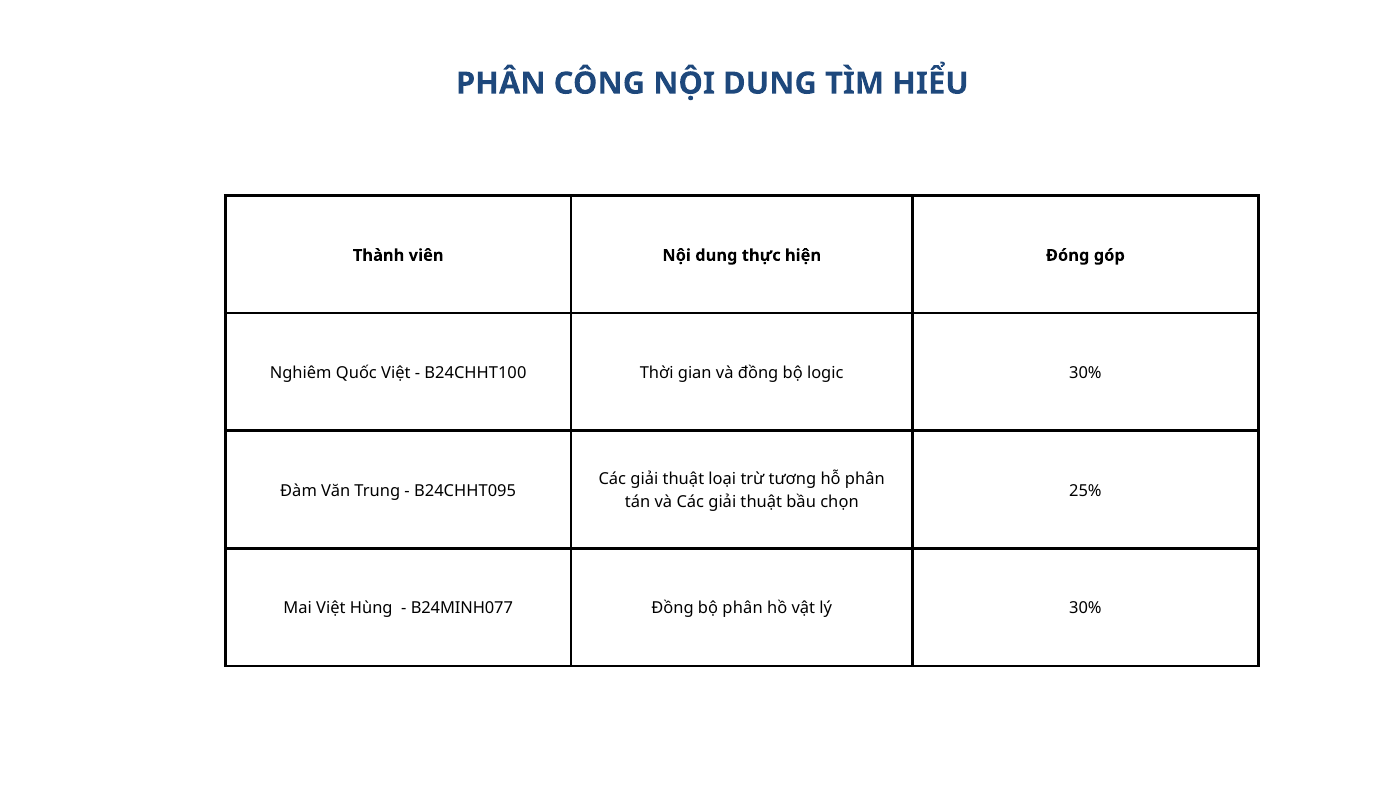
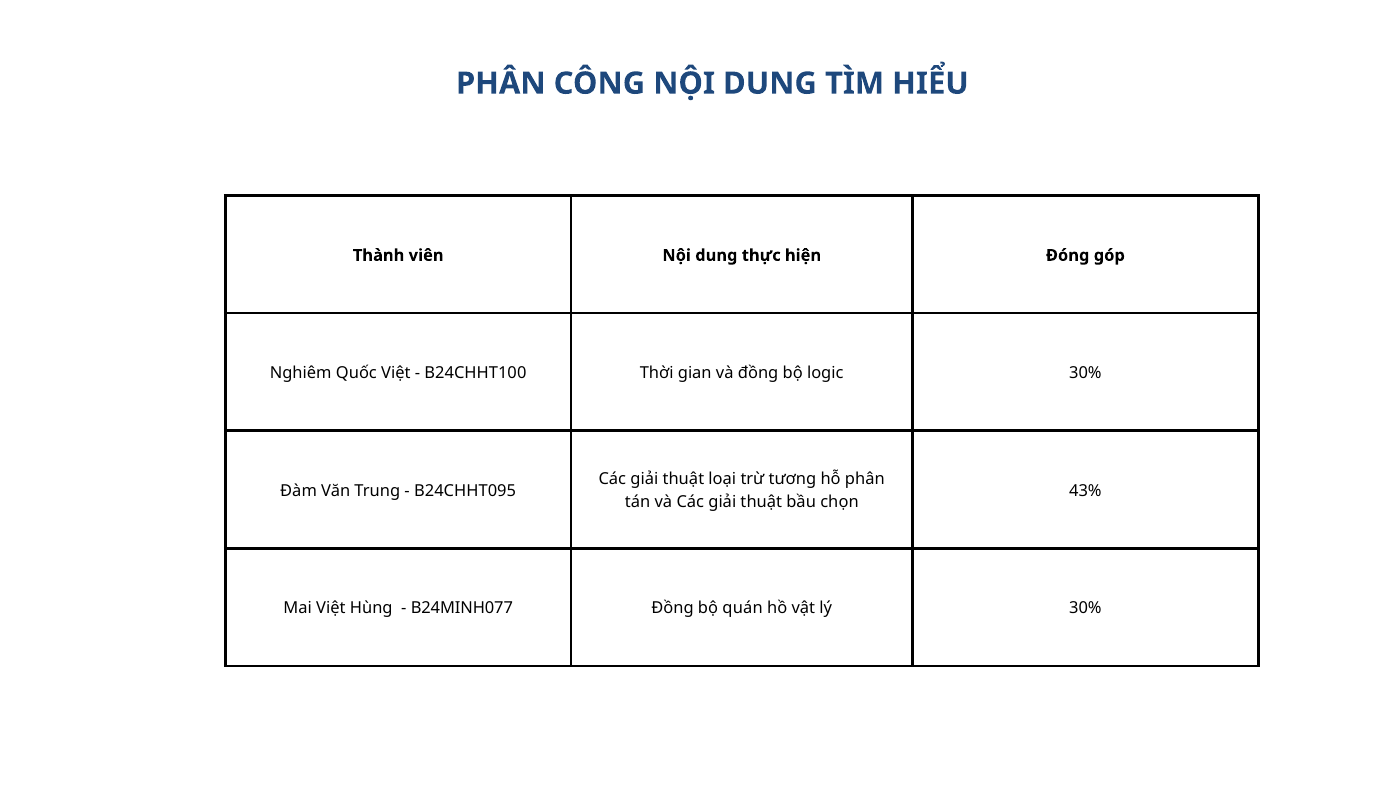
25%: 25% -> 43%
bộ phân: phân -> quán
